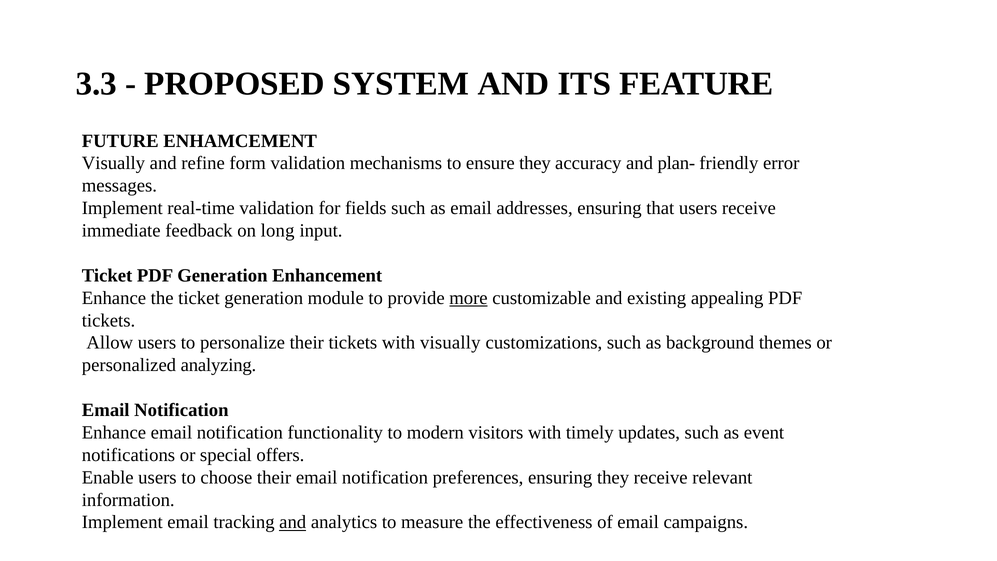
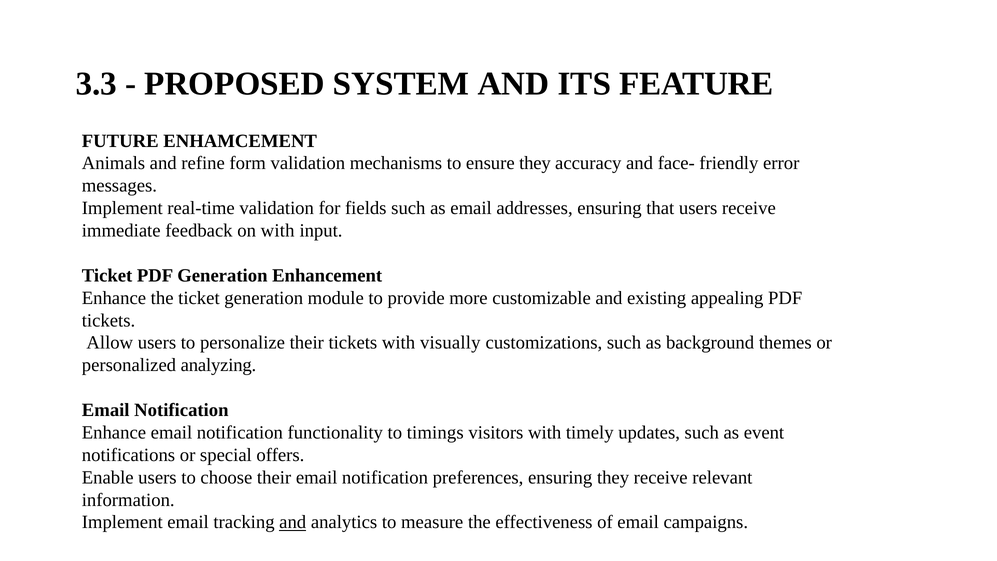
Visually at (113, 163): Visually -> Animals
plan-: plan- -> face-
on long: long -> with
more underline: present -> none
modern: modern -> timings
